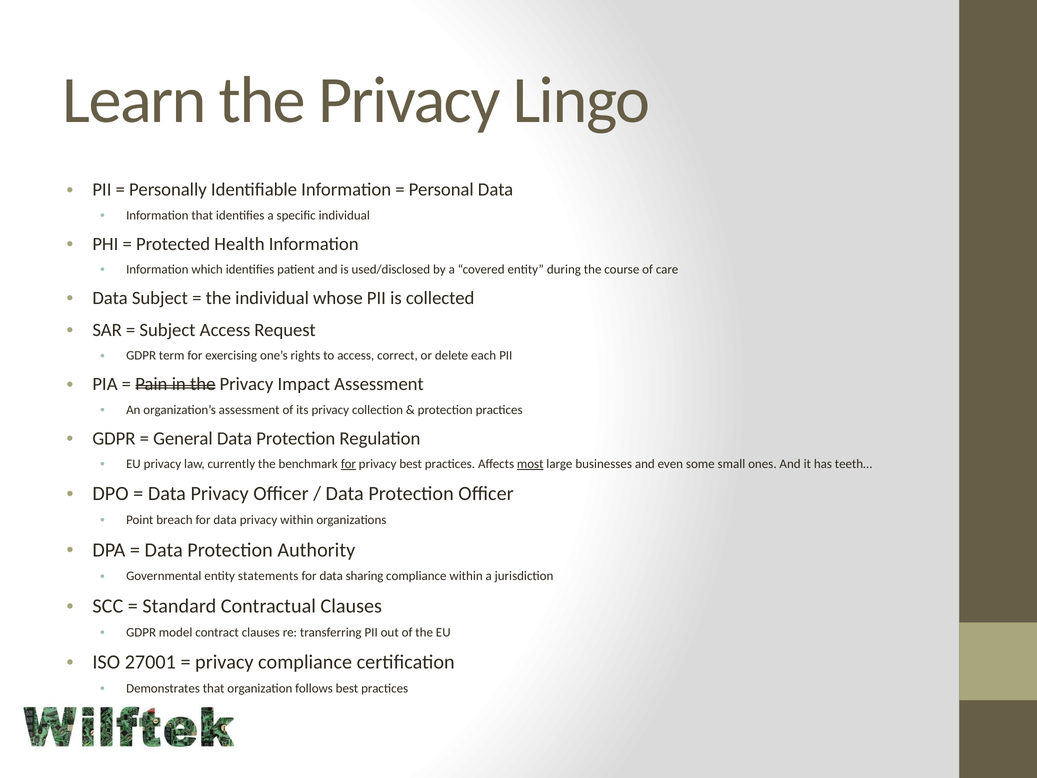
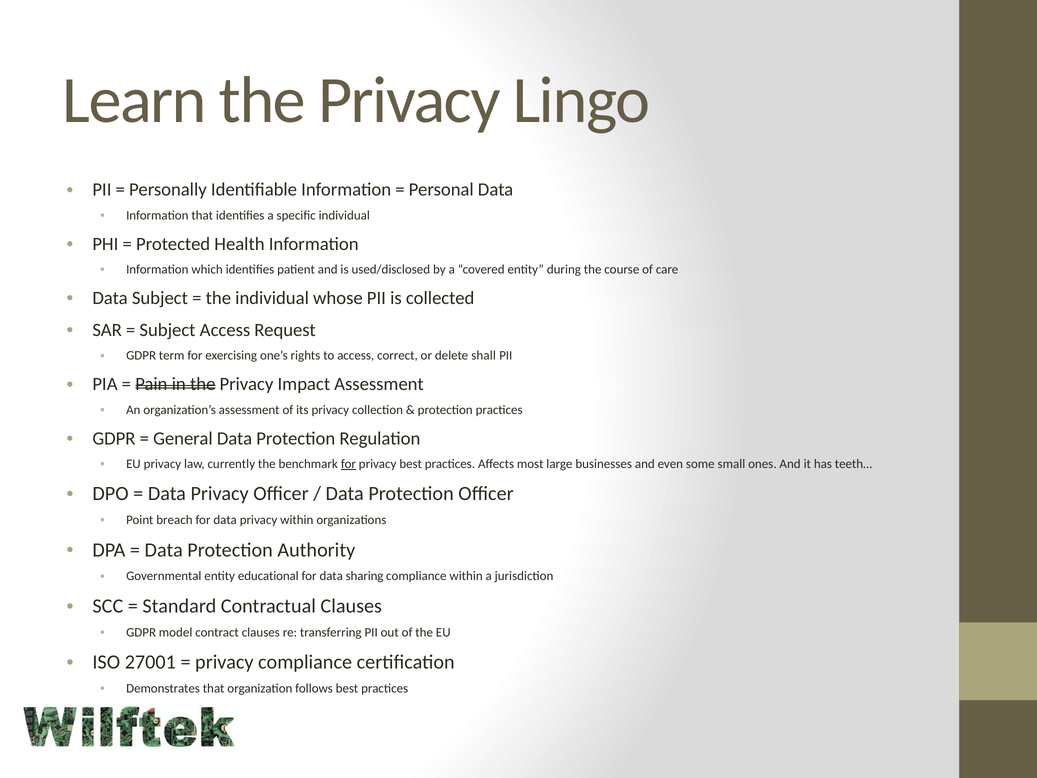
each: each -> shall
most underline: present -> none
statements: statements -> educational
